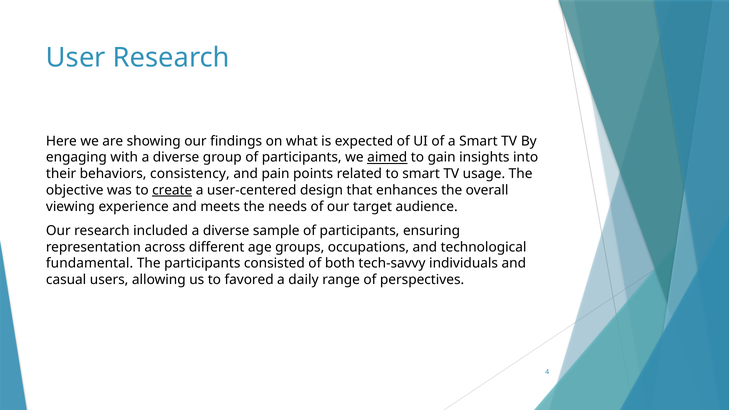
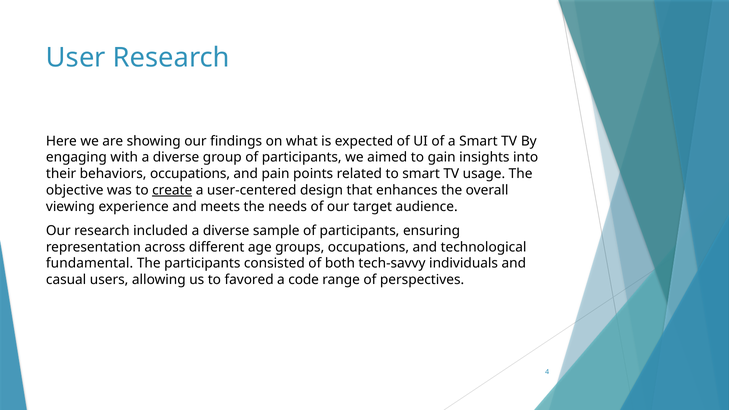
aimed underline: present -> none
behaviors consistency: consistency -> occupations
daily: daily -> code
